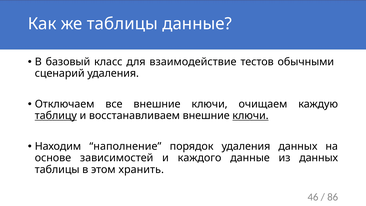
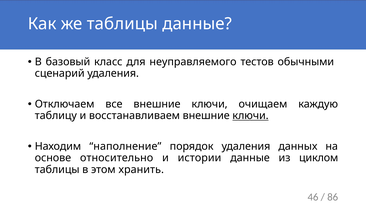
взаимодействие: взаимодействие -> неуправляемого
таблицу underline: present -> none
зависимостей: зависимостей -> относительно
каждого: каждого -> истории
из данных: данных -> циклом
